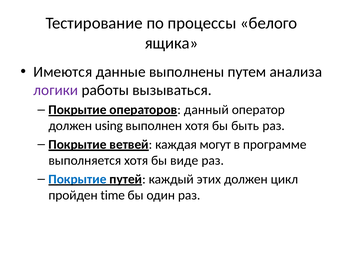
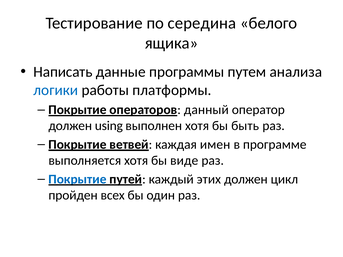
процессы: процессы -> середина
Имеются: Имеются -> Написать
выполнены: выполнены -> программы
логики colour: purple -> blue
вызываться: вызываться -> платформы
могут: могут -> имен
time: time -> всех
